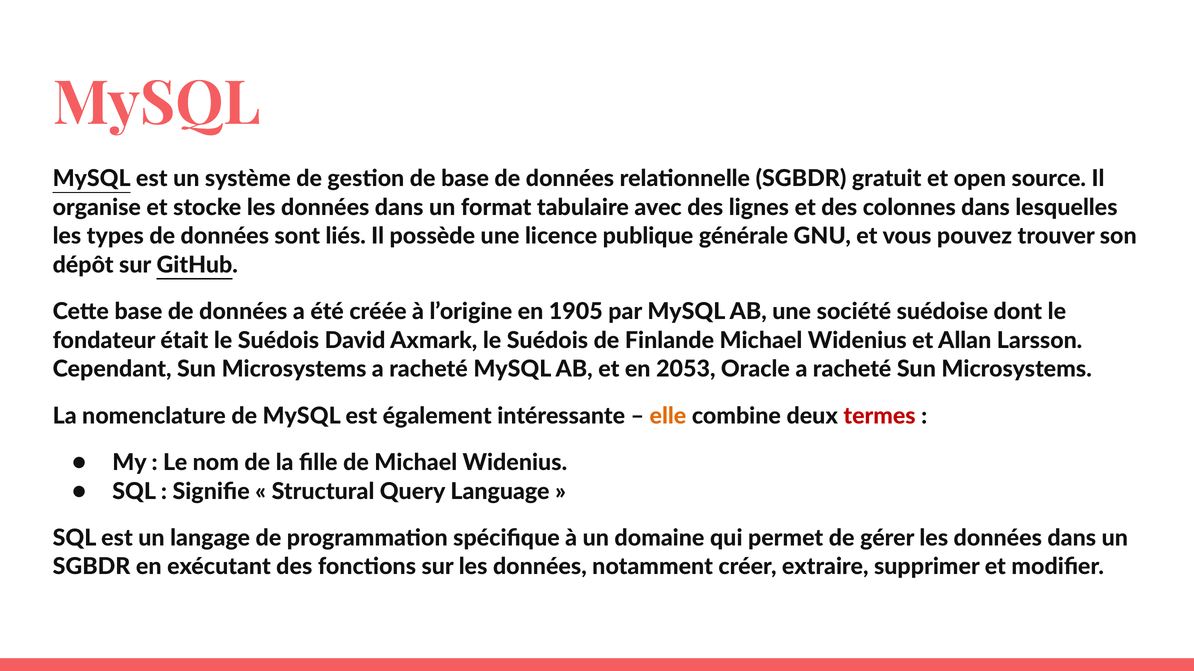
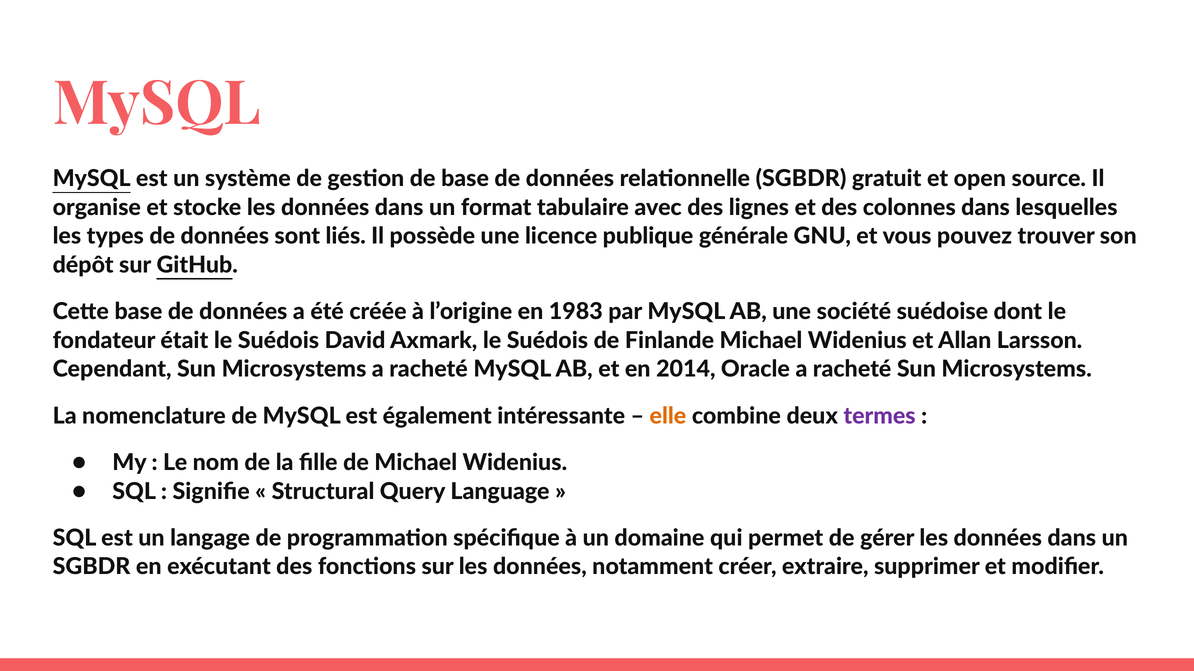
1905: 1905 -> 1983
2053: 2053 -> 2014
termes colour: red -> purple
